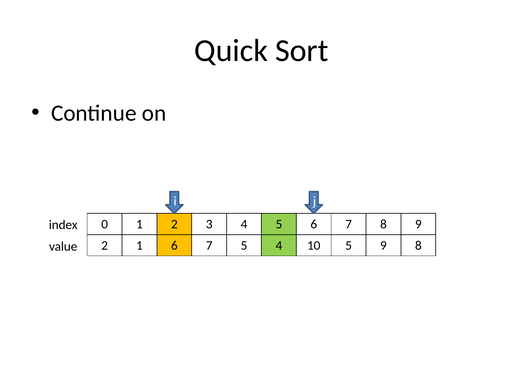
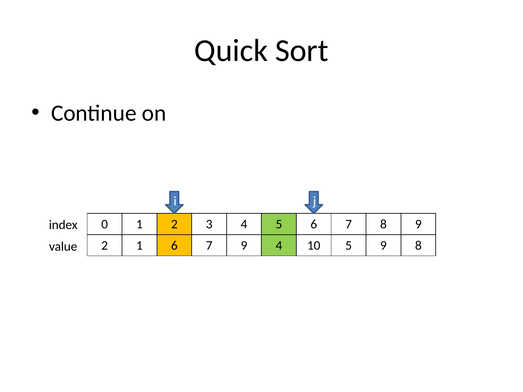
7 5: 5 -> 9
